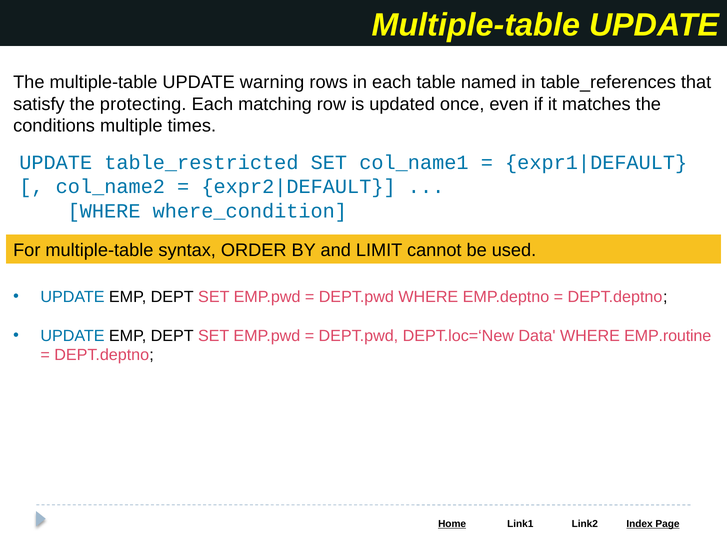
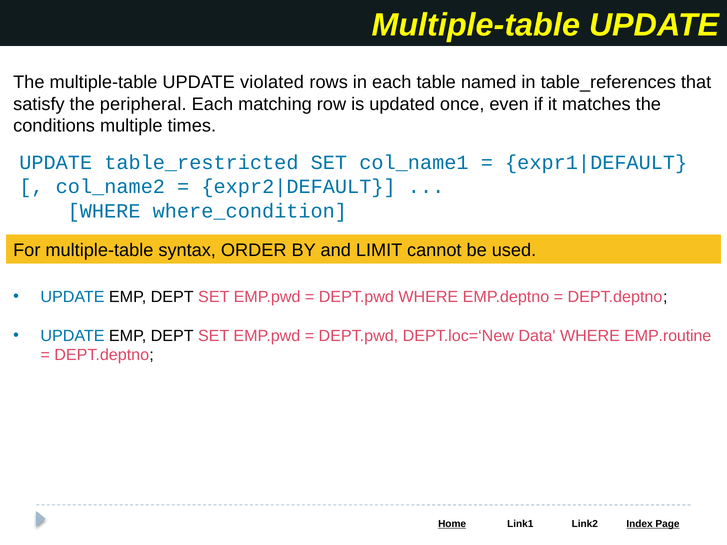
warning: warning -> violated
protecting: protecting -> peripheral
